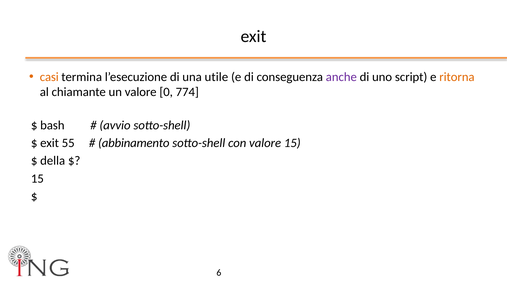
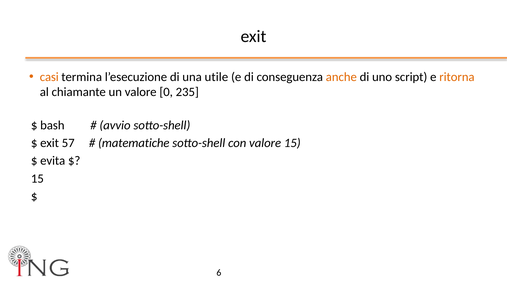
anche colour: purple -> orange
774: 774 -> 235
55: 55 -> 57
abbinamento: abbinamento -> matematiche
della: della -> evita
